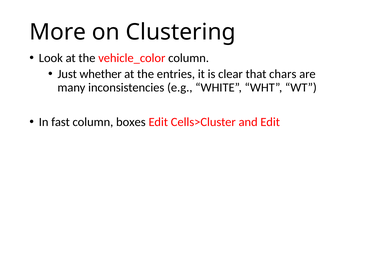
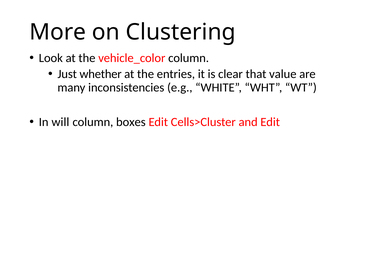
chars: chars -> value
fast: fast -> will
